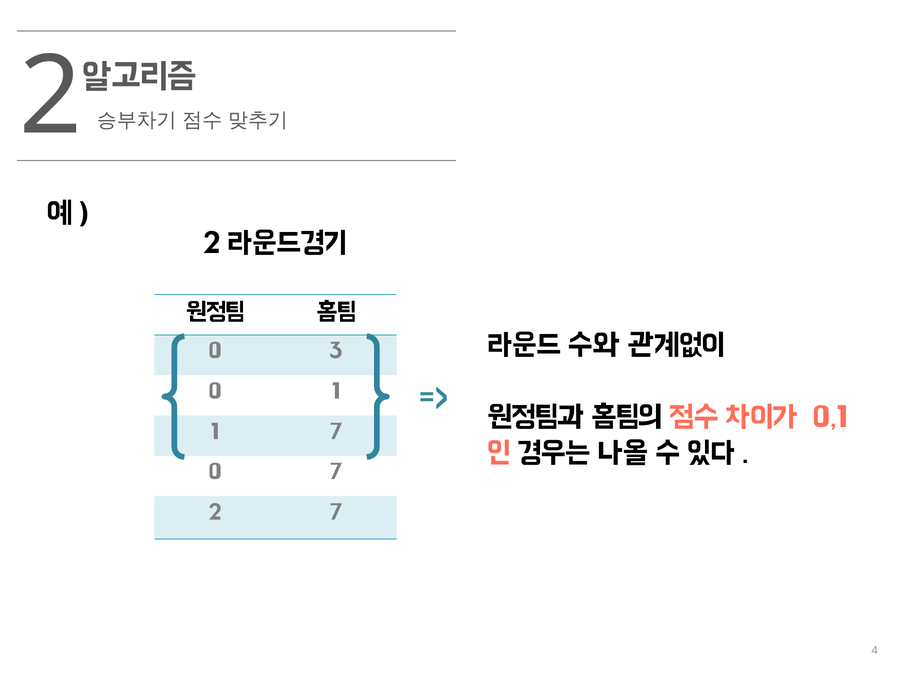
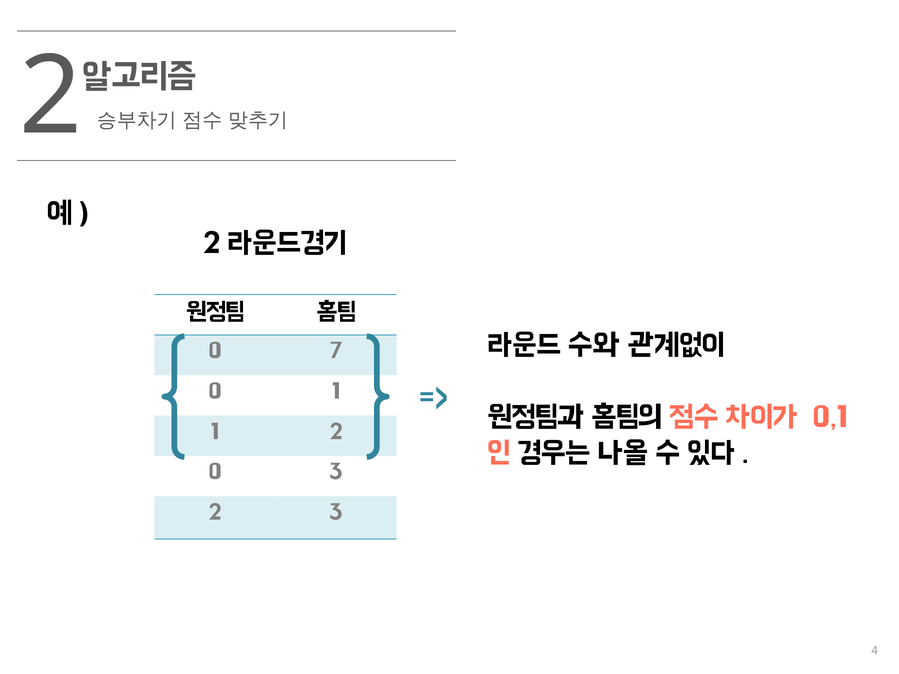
3: 3 -> 7
1 7: 7 -> 2
0 7: 7 -> 3
2 7: 7 -> 3
